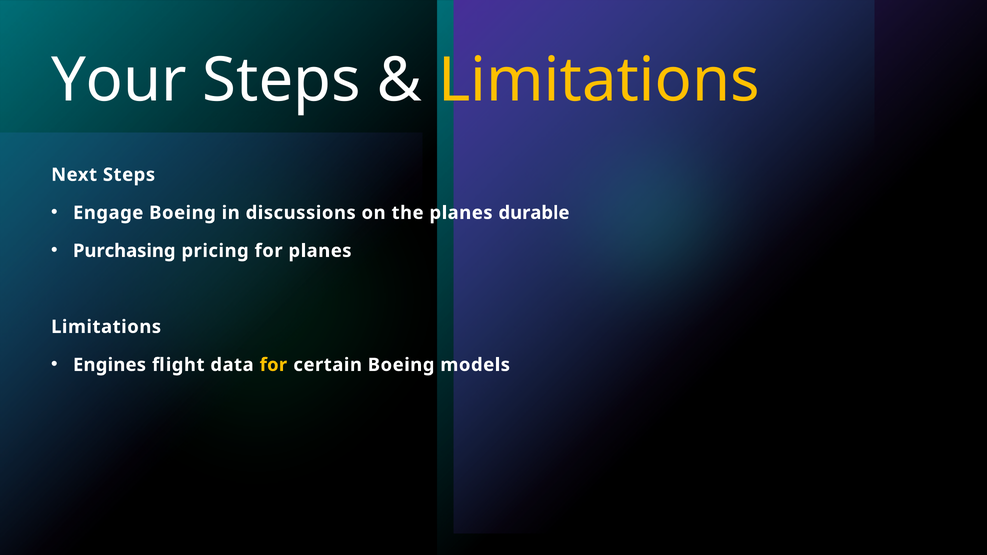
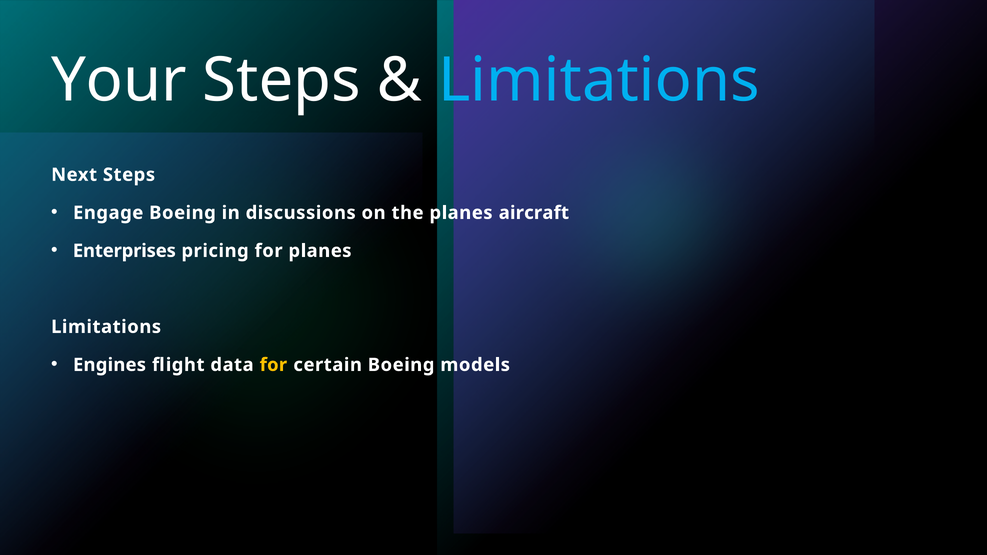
Limitations at (599, 80) colour: yellow -> light blue
durable: durable -> aircraft
Purchasing: Purchasing -> Enterprises
